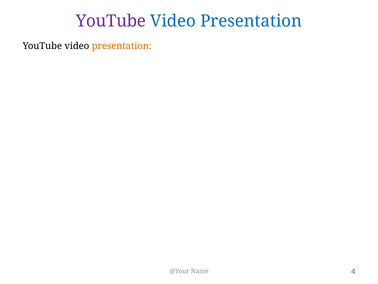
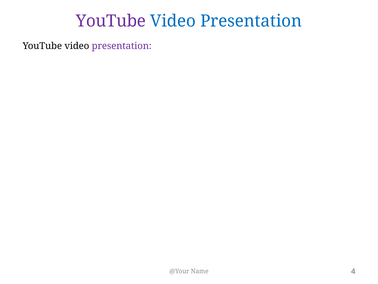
presentation at (122, 46) colour: orange -> purple
